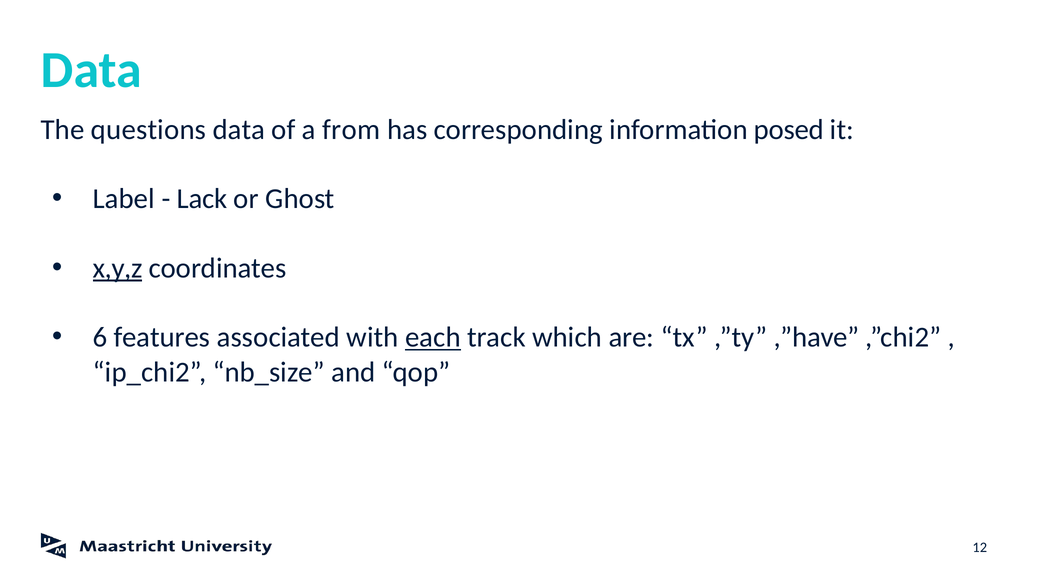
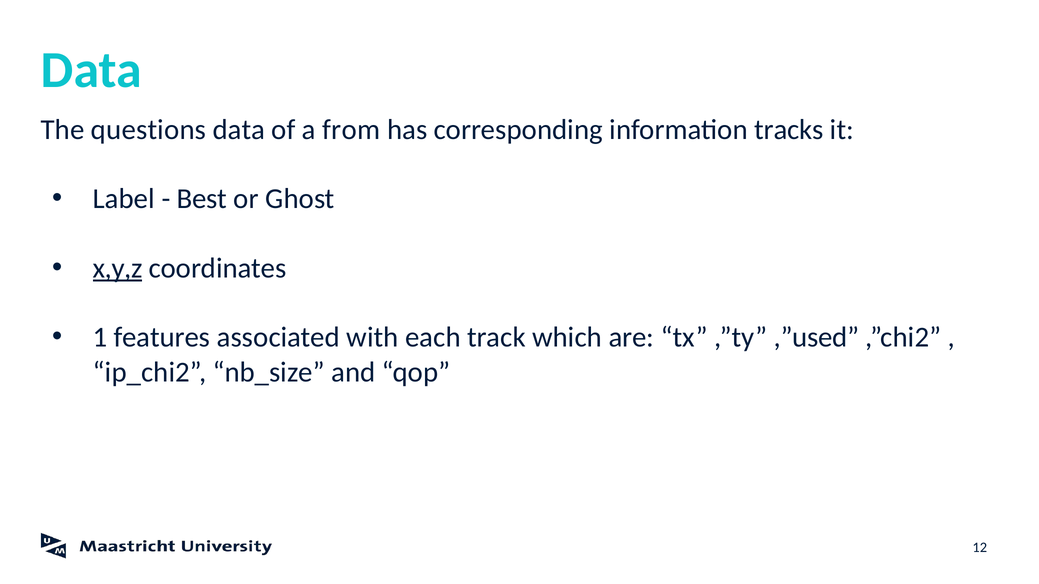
posed: posed -> tracks
Lack: Lack -> Best
6: 6 -> 1
each underline: present -> none
,”have: ,”have -> ,”used
